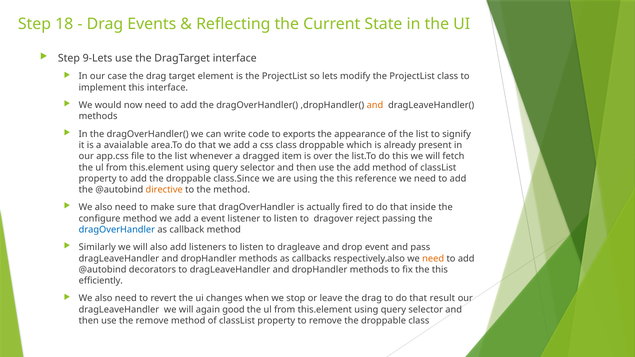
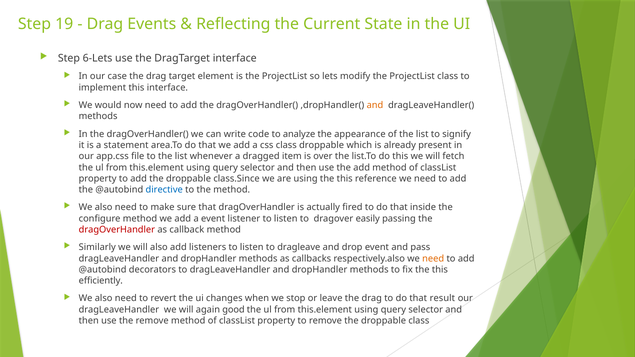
18: 18 -> 19
9-Lets: 9-Lets -> 6-Lets
exports: exports -> analyze
avaialable: avaialable -> statement
directive colour: orange -> blue
reject: reject -> easily
dragOverHandler at (117, 230) colour: blue -> red
